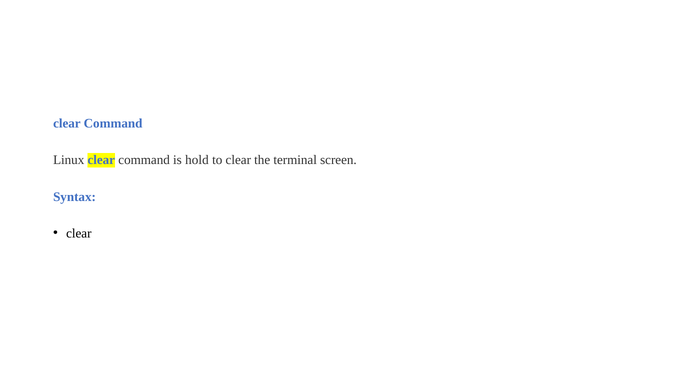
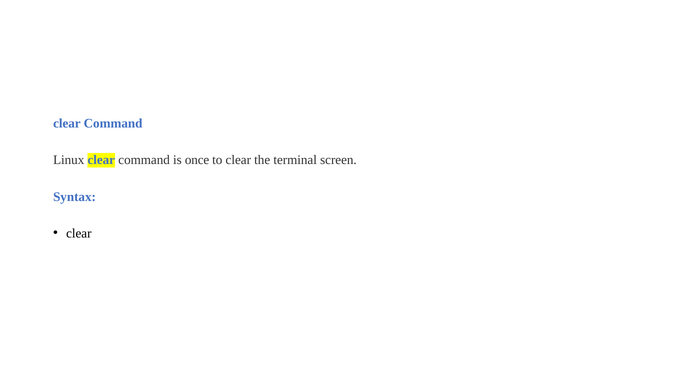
hold: hold -> once
